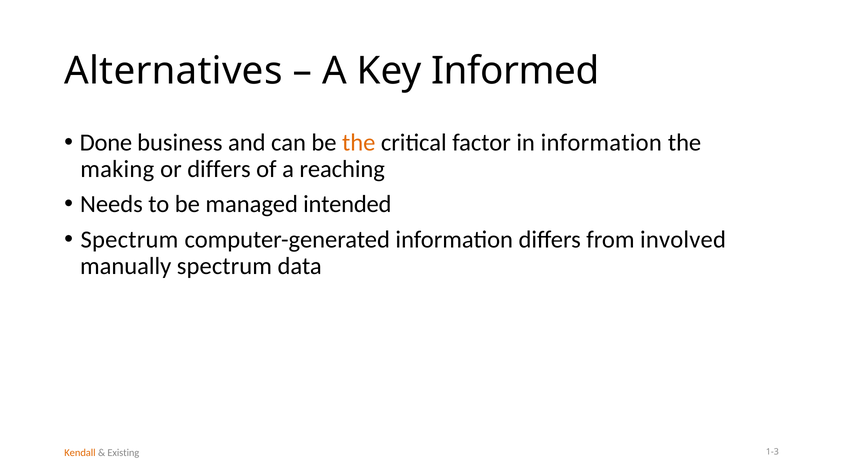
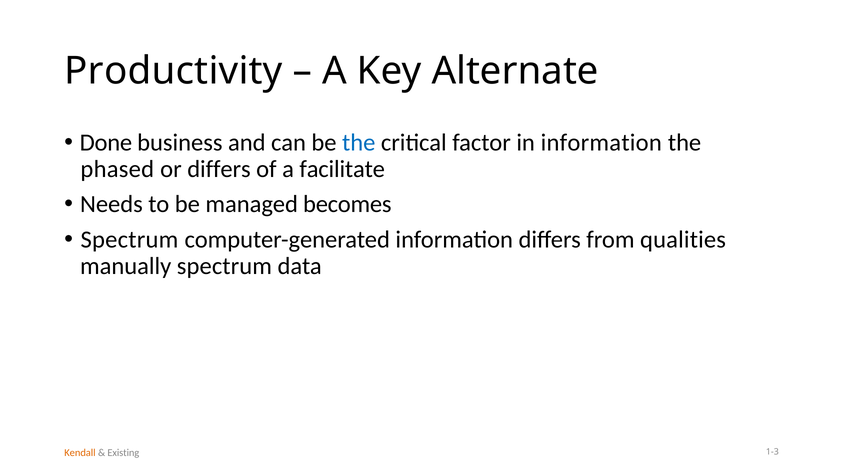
Alternatives: Alternatives -> Productivity
Informed: Informed -> Alternate
the at (359, 143) colour: orange -> blue
making: making -> phased
reaching: reaching -> facilitate
intended: intended -> becomes
involved: involved -> qualities
